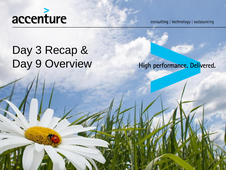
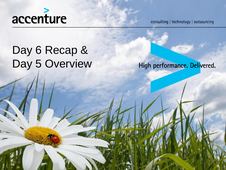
3: 3 -> 6
9: 9 -> 5
